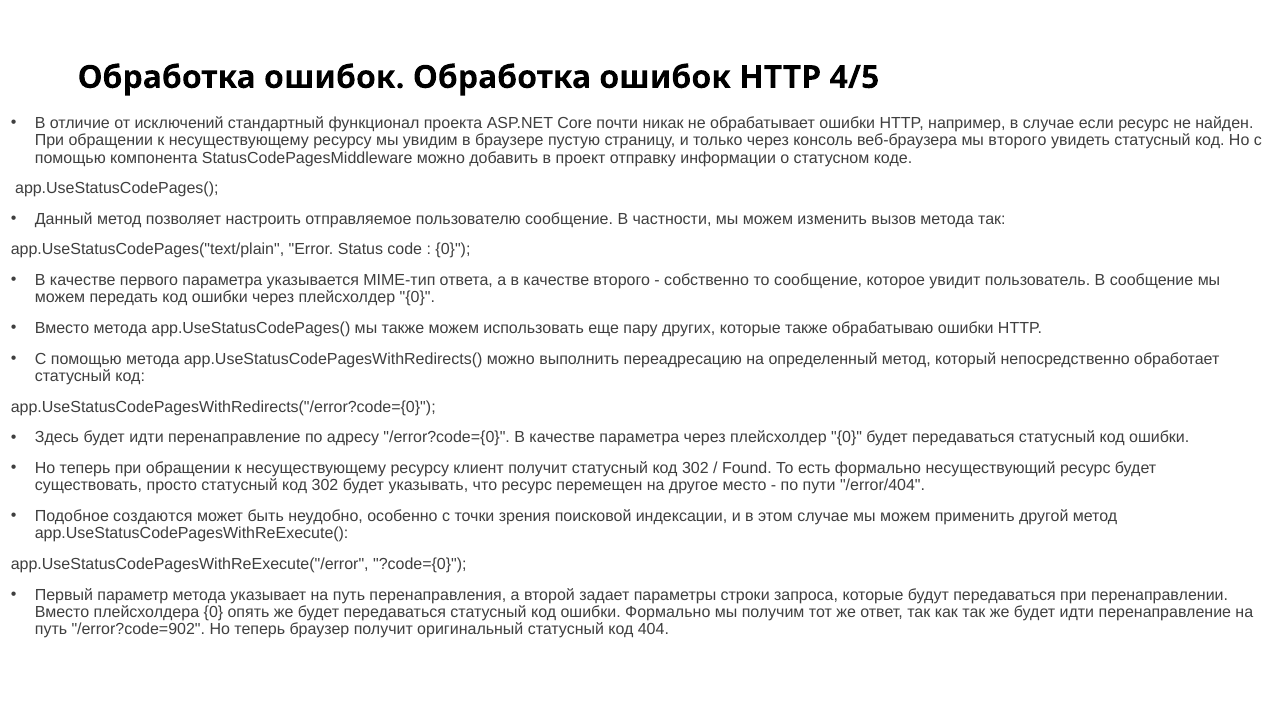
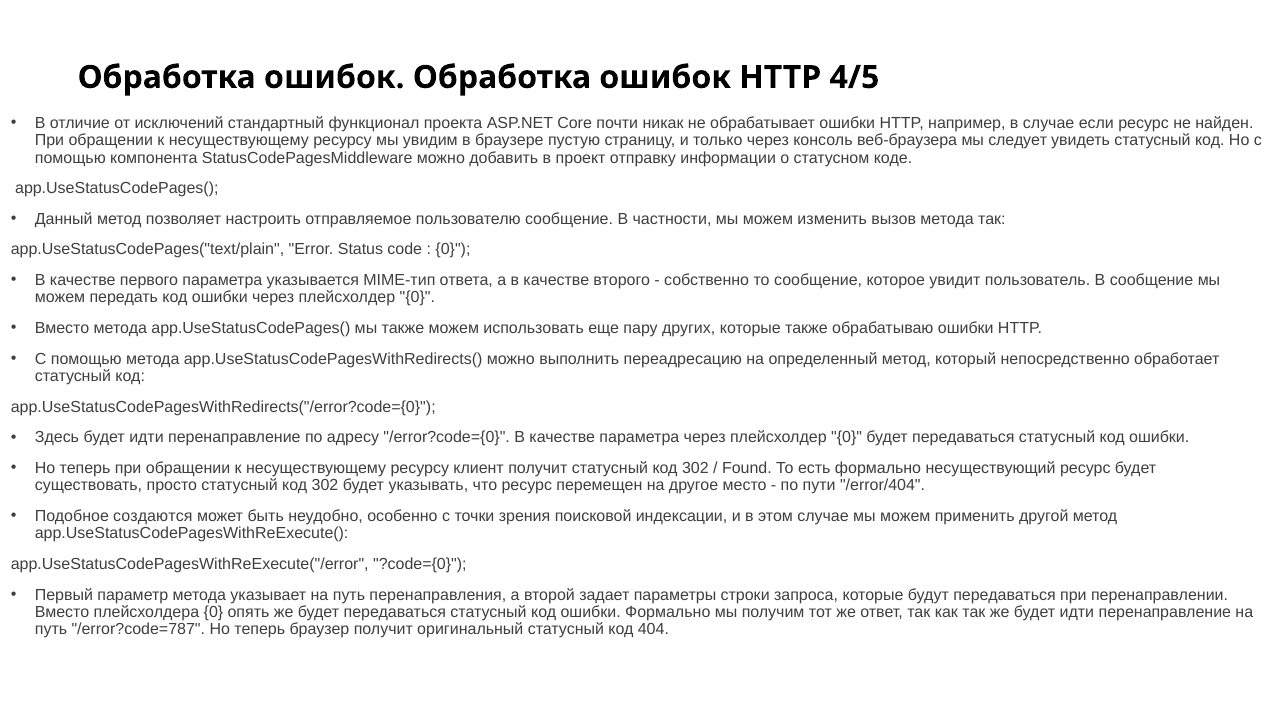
мы второго: второго -> следует
/error?code=902: /error?code=902 -> /error?code=787
